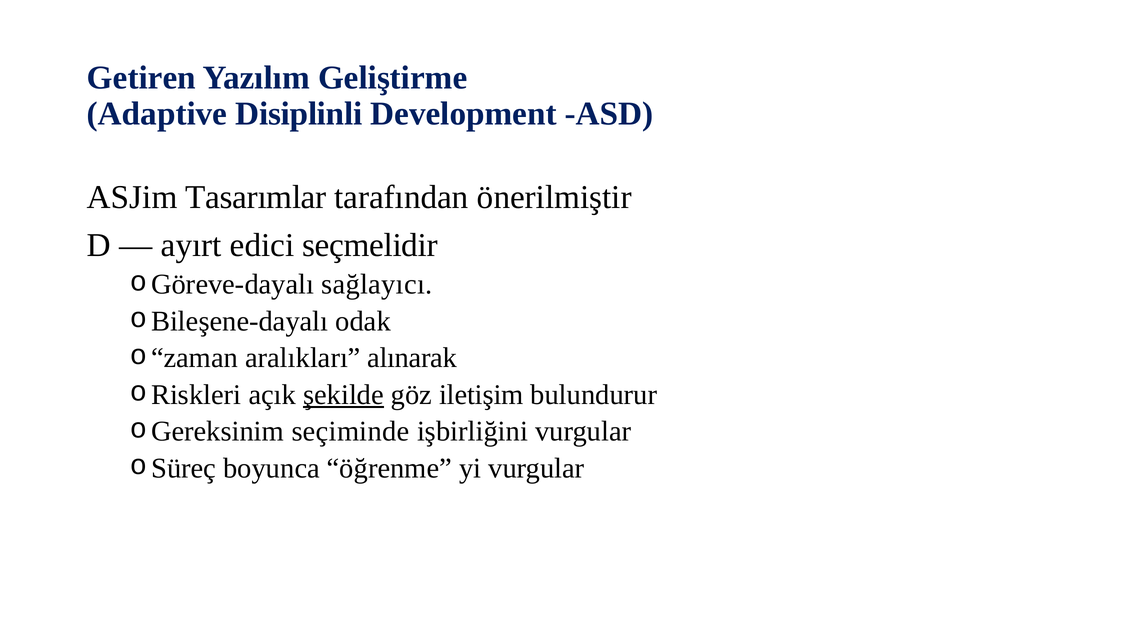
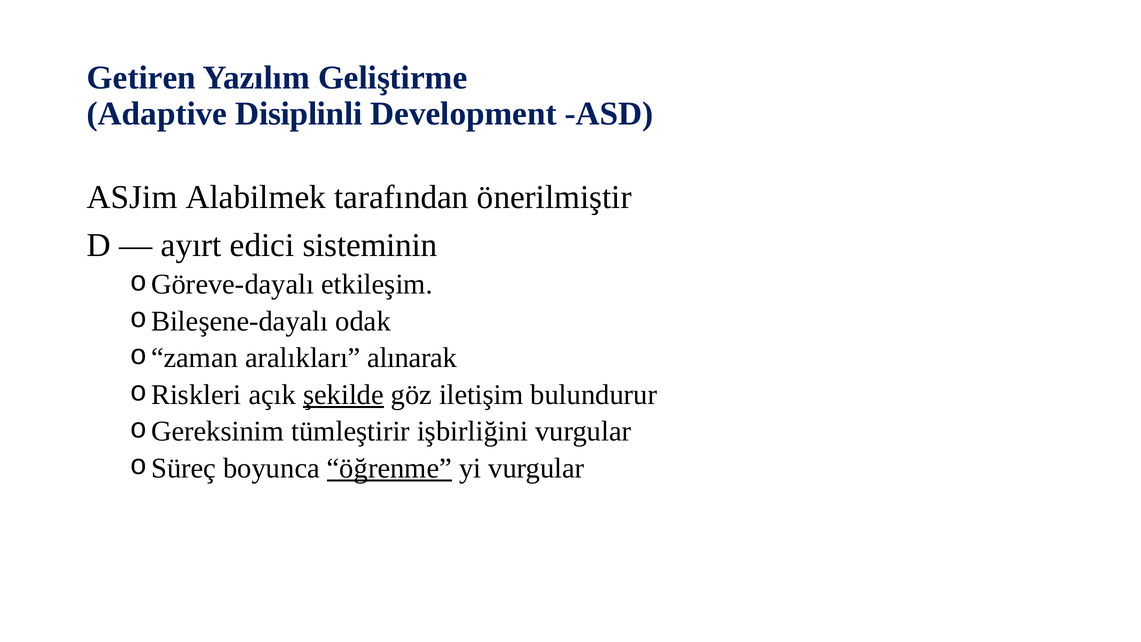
Tasarımlar: Tasarımlar -> Alabilmek
seçmelidir: seçmelidir -> sisteminin
sağlayıcı: sağlayıcı -> etkileşim
seçiminde: seçiminde -> tümleştirir
öğrenme underline: none -> present
